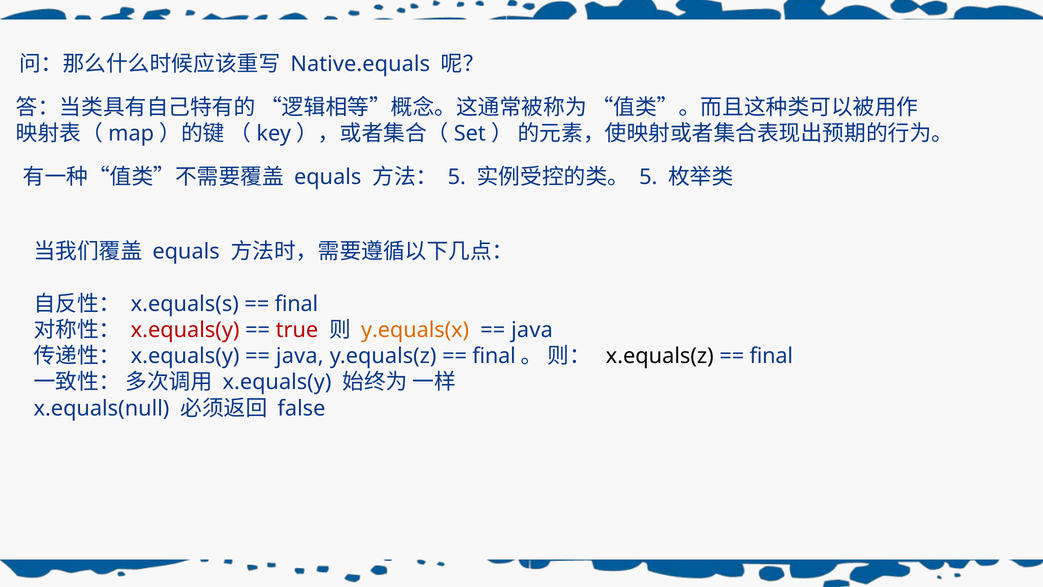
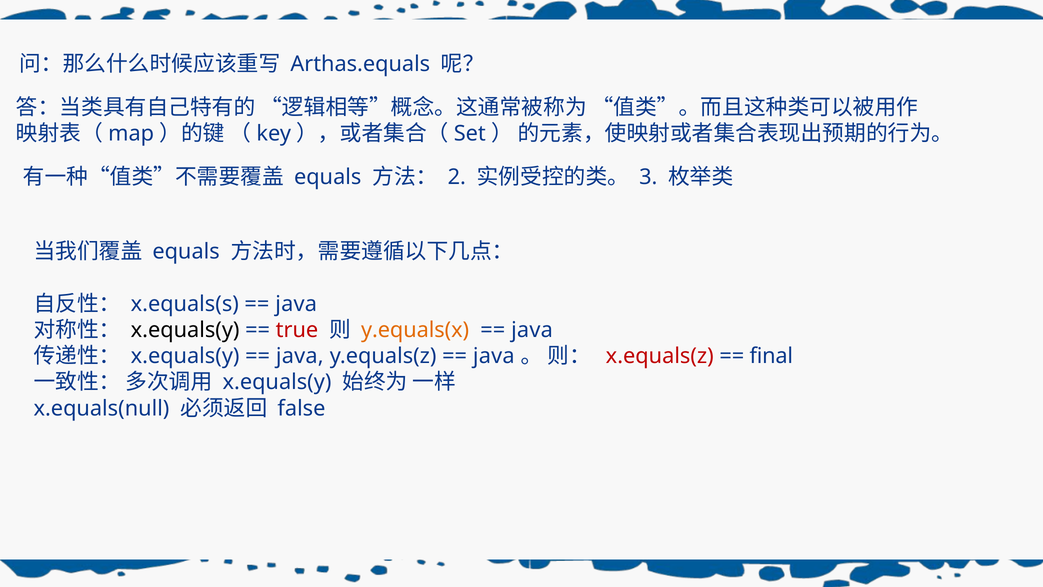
Native.equals: Native.equals -> Arthas.equals
5 at (457, 177): 5 -> 2
5 at (648, 177): 5 -> 3
final at (296, 304): final -> java
x.equals(y at (185, 330) colour: red -> black
final at (494, 356): final -> java
x.equals(z colour: black -> red
